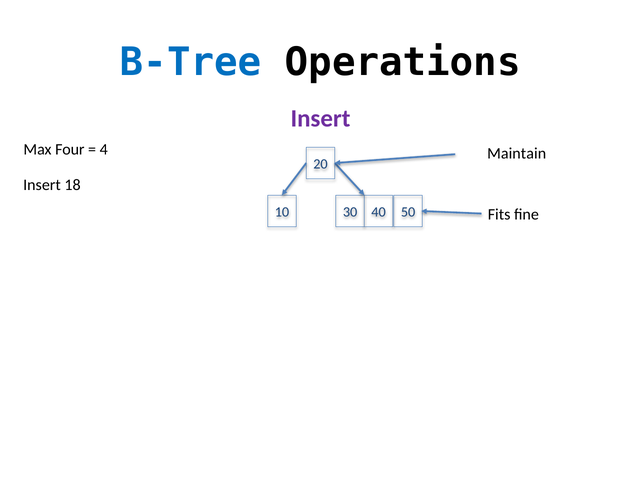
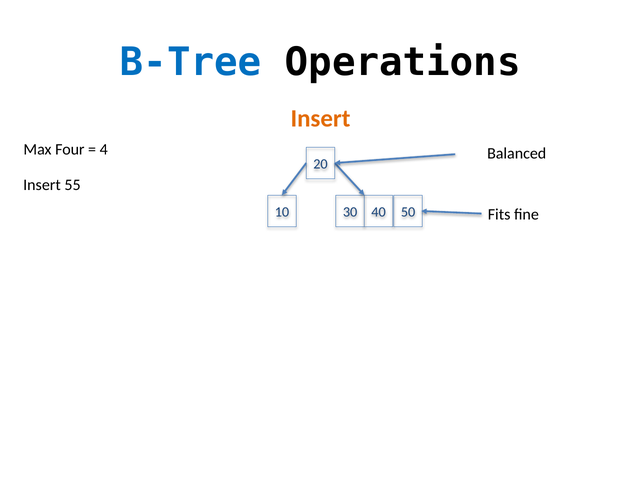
Insert at (320, 118) colour: purple -> orange
Maintain: Maintain -> Balanced
18: 18 -> 55
